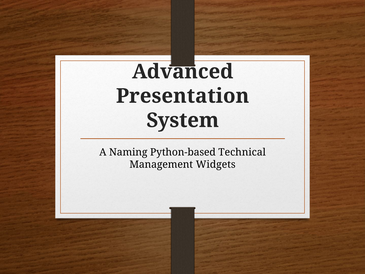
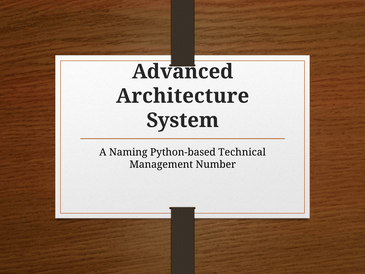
Presentation: Presentation -> Architecture
Widgets: Widgets -> Number
